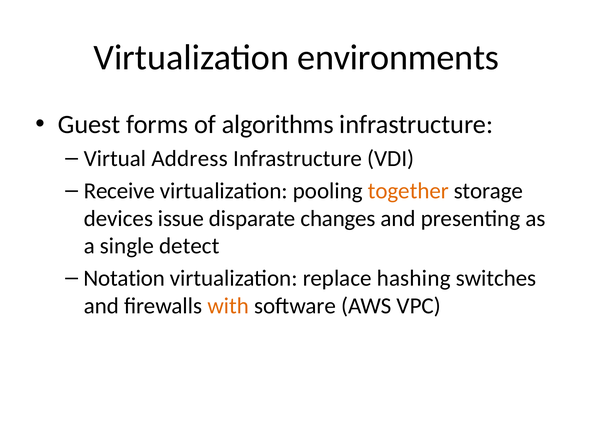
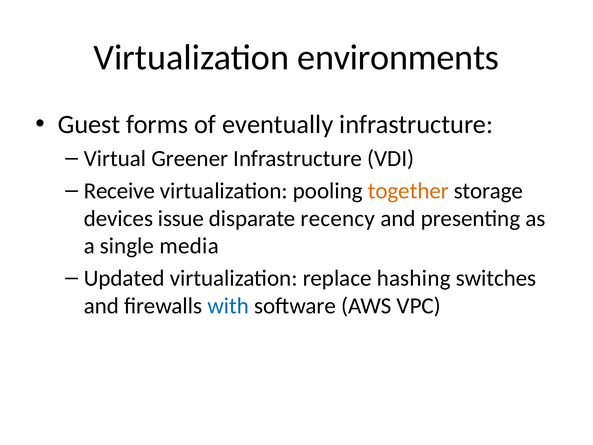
algorithms: algorithms -> eventually
Address: Address -> Greener
changes: changes -> recency
detect: detect -> media
Notation: Notation -> Updated
with colour: orange -> blue
